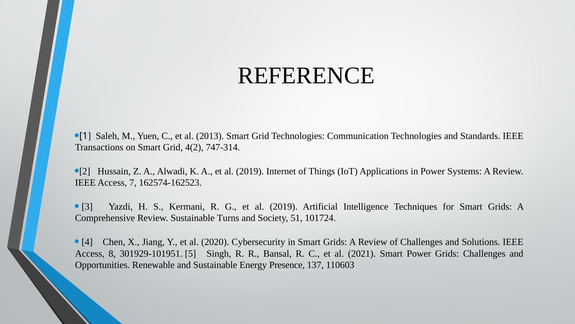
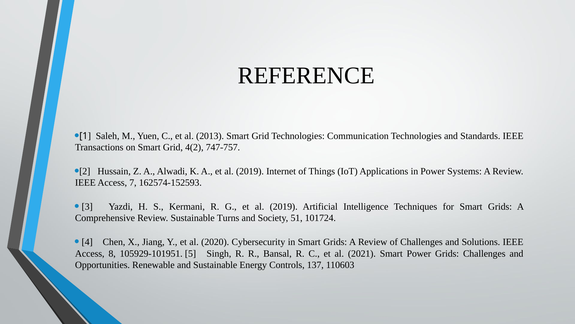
747-314: 747-314 -> 747-757
162574-162523: 162574-162523 -> 162574-152593
301929-101951: 301929-101951 -> 105929-101951
Presence: Presence -> Controls
